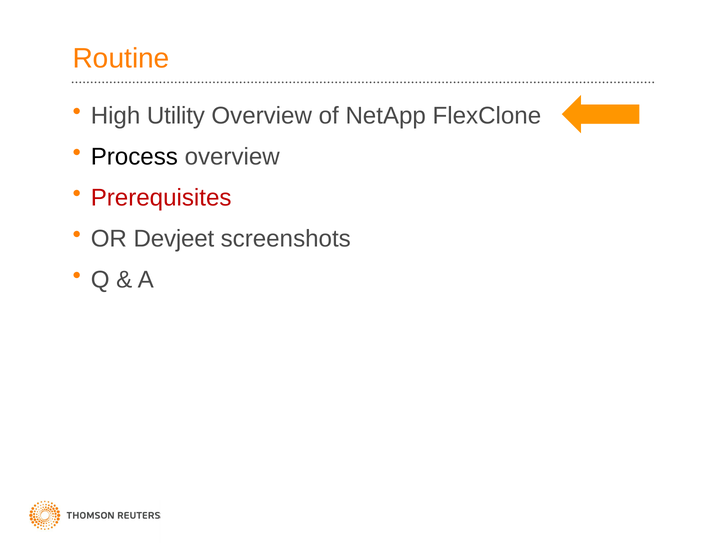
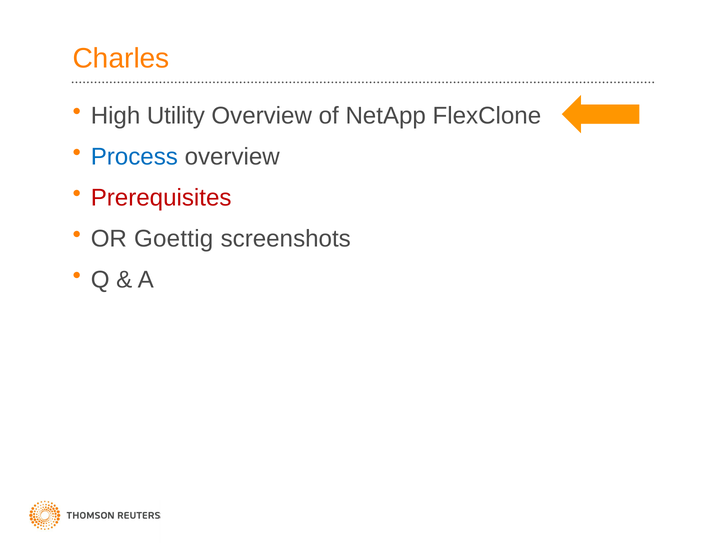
Routine: Routine -> Charles
Process colour: black -> blue
Devjeet: Devjeet -> Goettig
